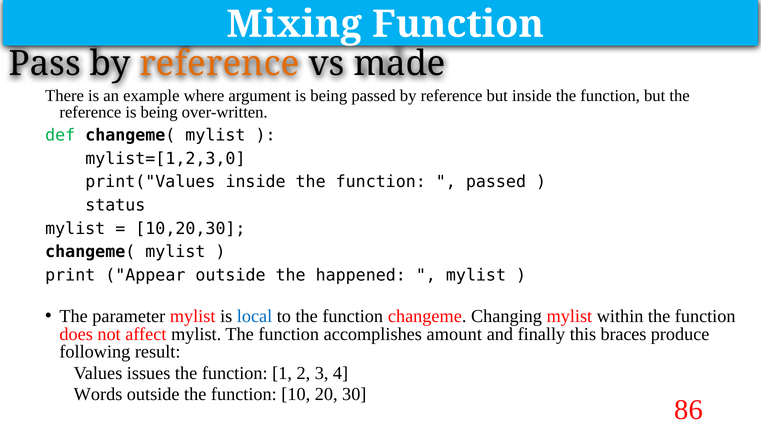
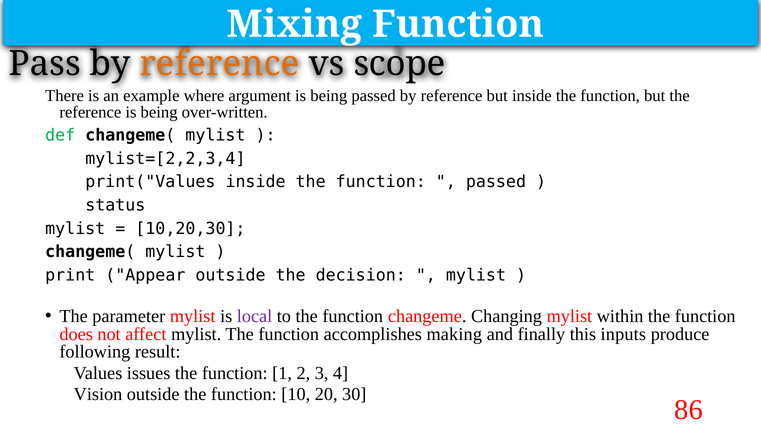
made: made -> scope
mylist=[1,2,3,0: mylist=[1,2,3,0 -> mylist=[2,2,3,4
happened: happened -> decision
local colour: blue -> purple
amount: amount -> making
braces: braces -> inputs
Words: Words -> Vision
